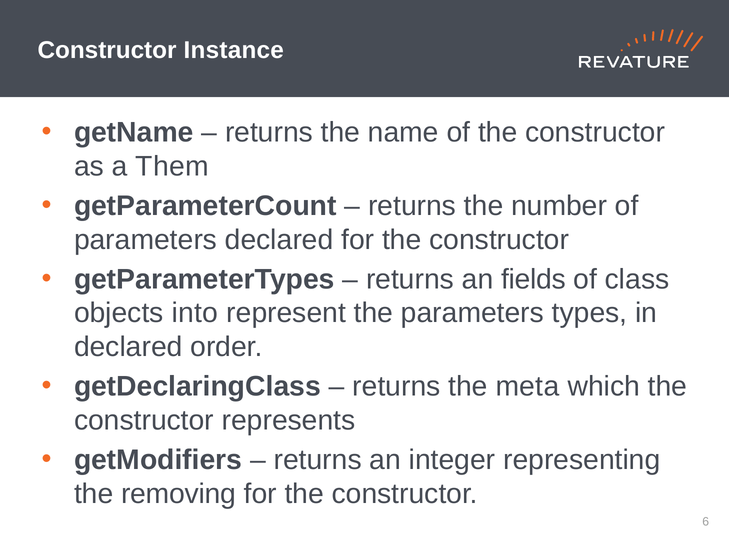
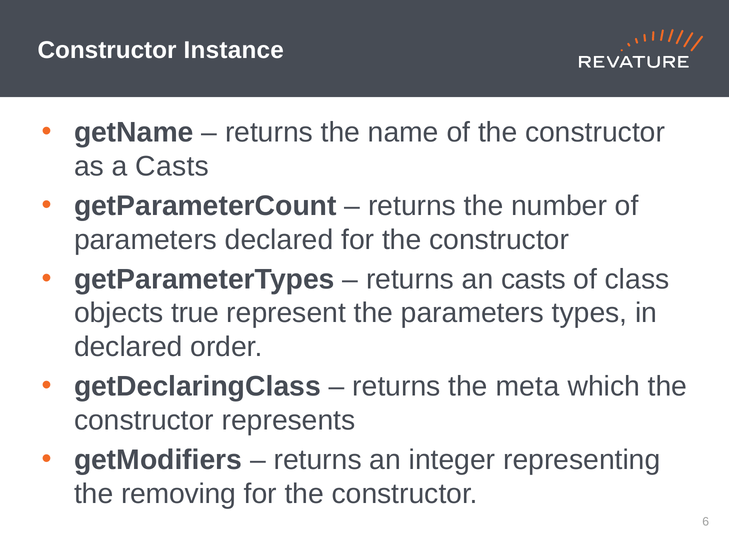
a Them: Them -> Casts
an fields: fields -> casts
into: into -> true
